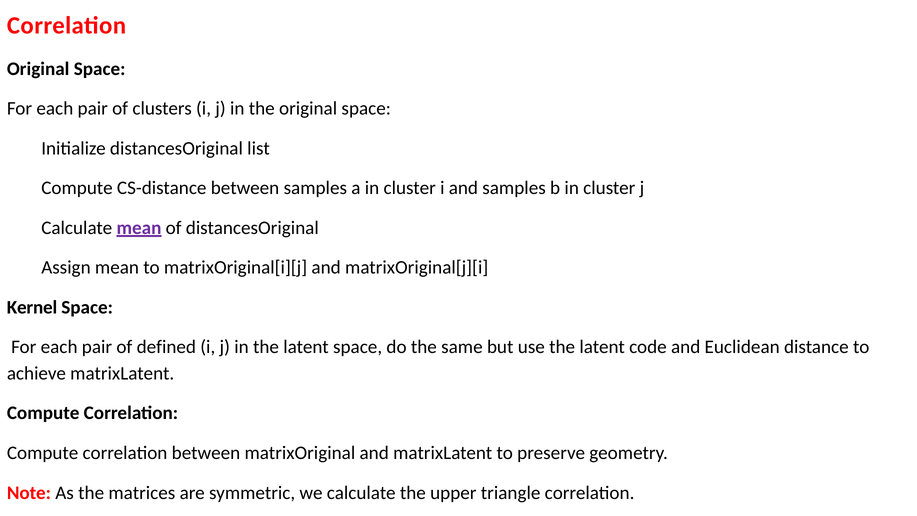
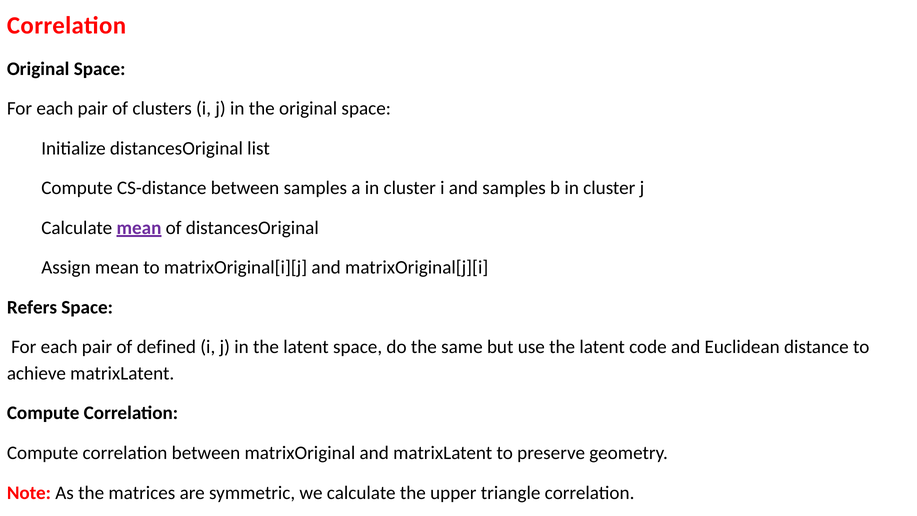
Kernel: Kernel -> Refers
